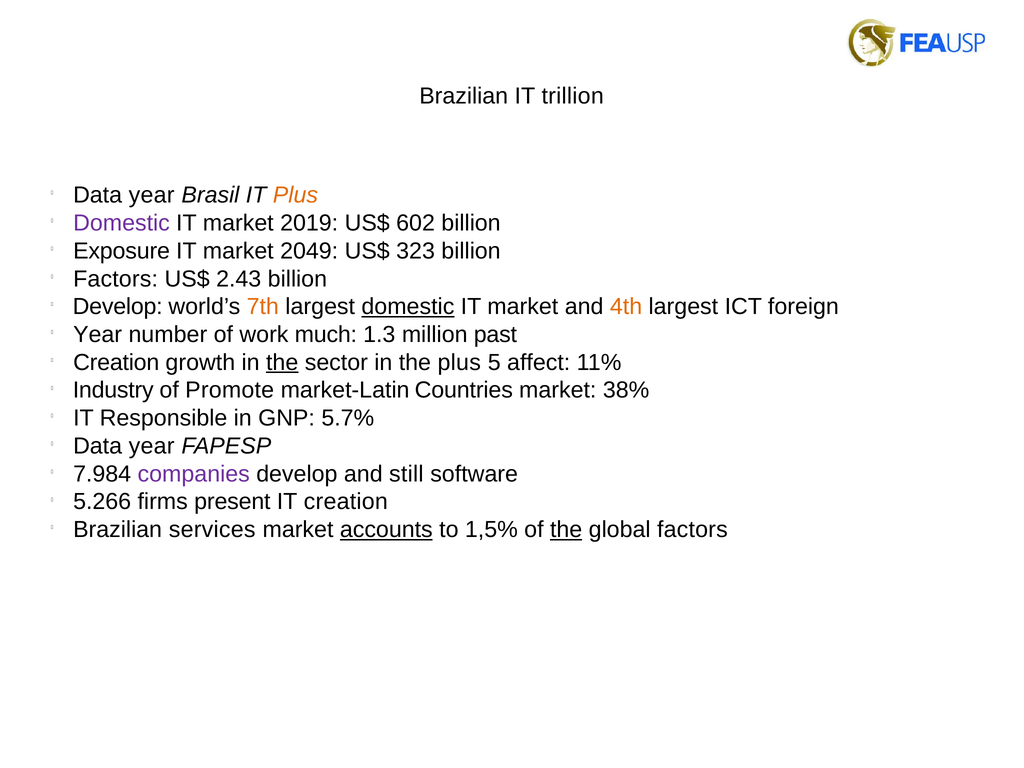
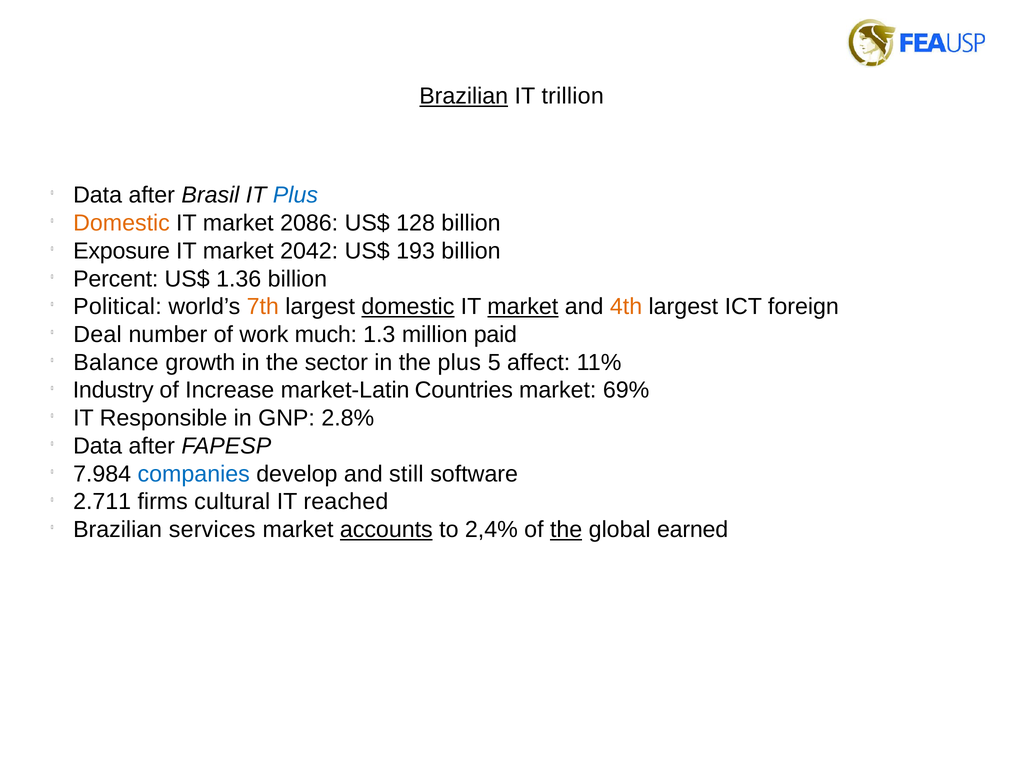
Brazilian at (464, 96) underline: none -> present
year at (152, 195): year -> after
Plus at (295, 195) colour: orange -> blue
Domestic at (121, 223) colour: purple -> orange
2019: 2019 -> 2086
602: 602 -> 128
2049: 2049 -> 2042
323: 323 -> 193
Factors at (116, 279): Factors -> Percent
2.43: 2.43 -> 1.36
Develop at (118, 307): Develop -> Political
market at (523, 307) underline: none -> present
Year at (98, 335): Year -> Deal
past: past -> paid
Creation at (116, 362): Creation -> Balance
the at (282, 362) underline: present -> none
Promote: Promote -> Increase
38%: 38% -> 69%
5.7%: 5.7% -> 2.8%
year at (152, 446): year -> after
companies colour: purple -> blue
5.266: 5.266 -> 2.711
present: present -> cultural
IT creation: creation -> reached
1,5%: 1,5% -> 2,4%
global factors: factors -> earned
